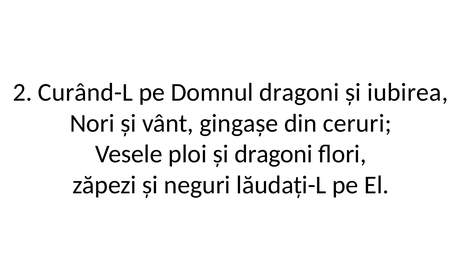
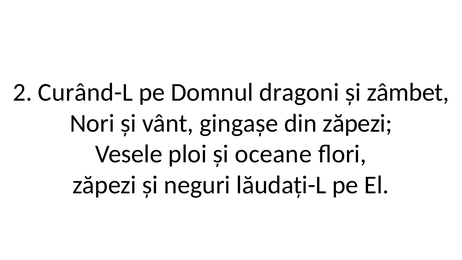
iubirea: iubirea -> zâmbet
din ceruri: ceruri -> zăpezi
și dragoni: dragoni -> oceane
